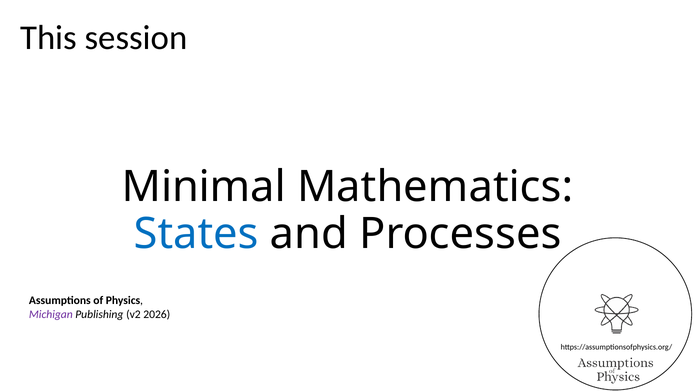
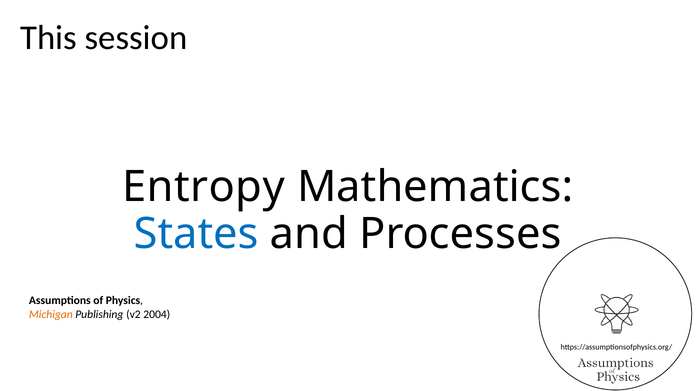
Minimal: Minimal -> Entropy
Michigan colour: purple -> orange
2026: 2026 -> 2004
